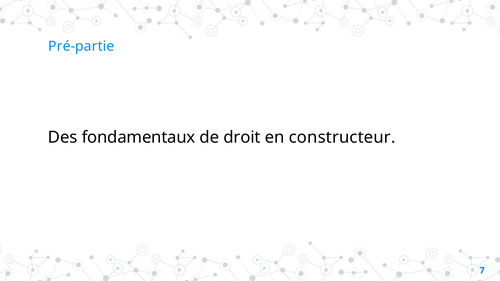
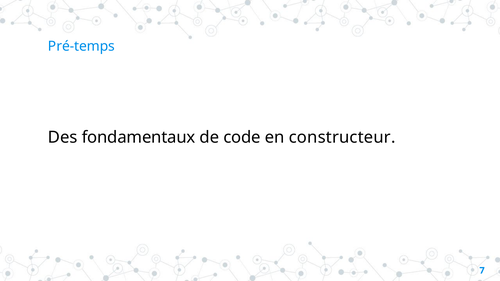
Pré-partie: Pré-partie -> Pré-temps
droit: droit -> code
